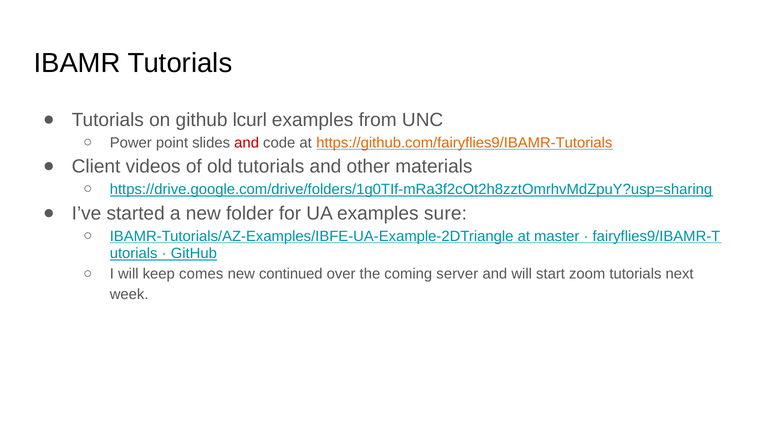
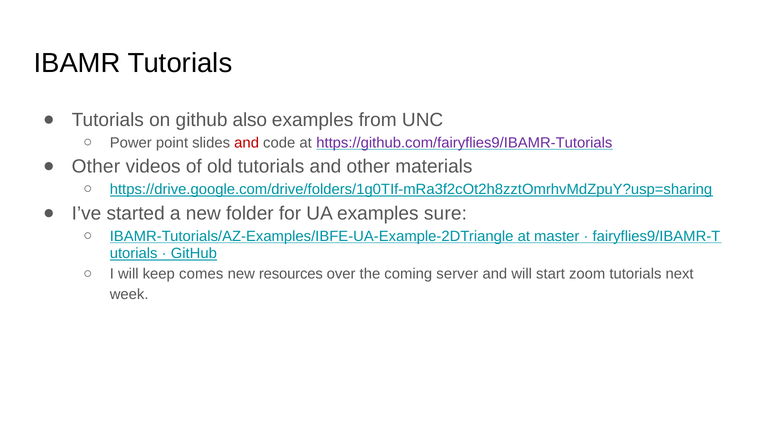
lcurl: lcurl -> also
https://github.com/fairyflies9/IBAMR-Tutorials colour: orange -> purple
Client at (96, 167): Client -> Other
continued: continued -> resources
